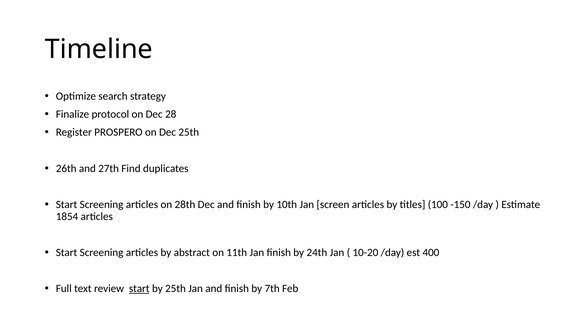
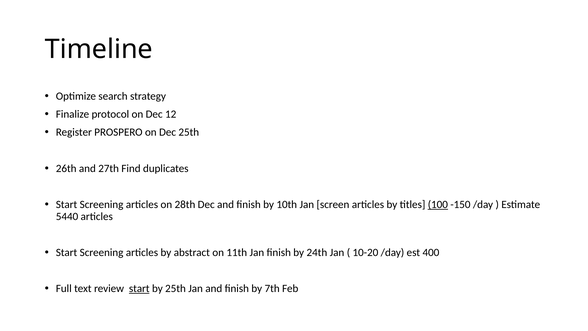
28: 28 -> 12
100 underline: none -> present
1854: 1854 -> 5440
